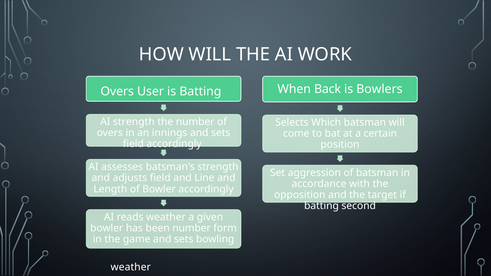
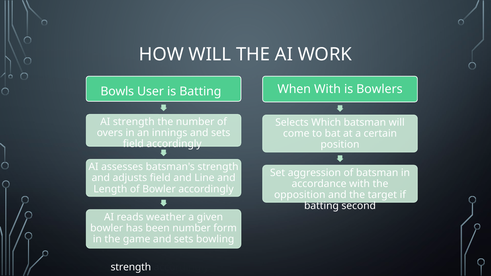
When Back: Back -> With
Overs at (117, 91): Overs -> Bowls
weather at (131, 267): weather -> strength
